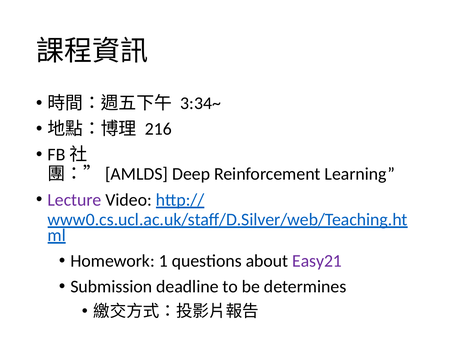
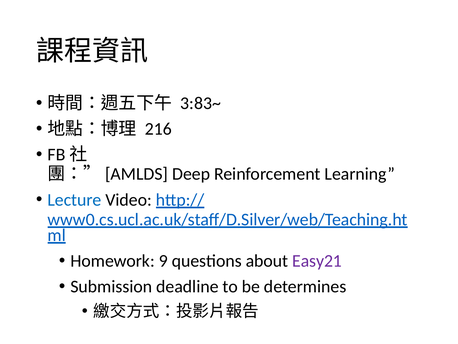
3:34~: 3:34~ -> 3:83~
Lecture colour: purple -> blue
1: 1 -> 9
